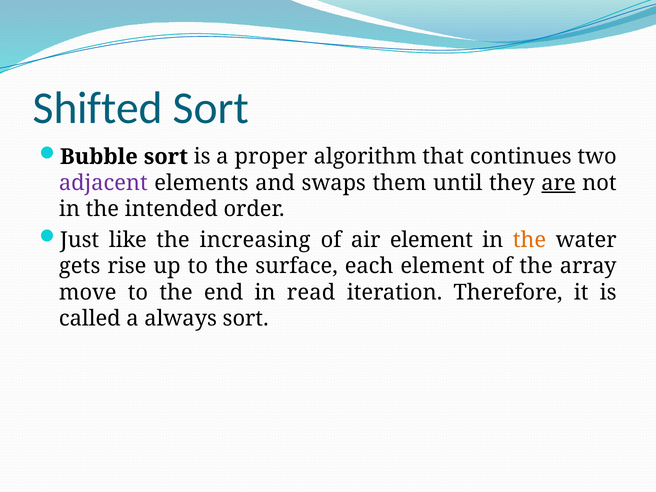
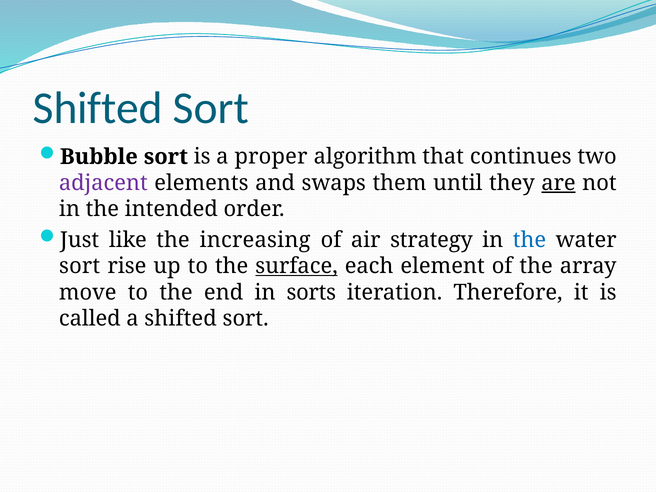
air element: element -> strategy
the at (530, 240) colour: orange -> blue
gets at (80, 266): gets -> sort
surface underline: none -> present
read: read -> sorts
a always: always -> shifted
